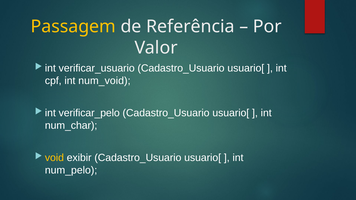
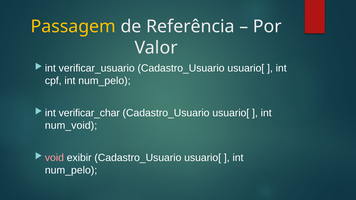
cpf int num_void: num_void -> num_pelo
verificar_pelo: verificar_pelo -> verificar_char
num_char: num_char -> num_void
void colour: yellow -> pink
